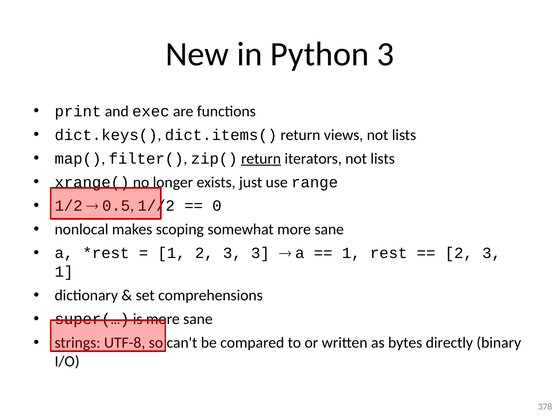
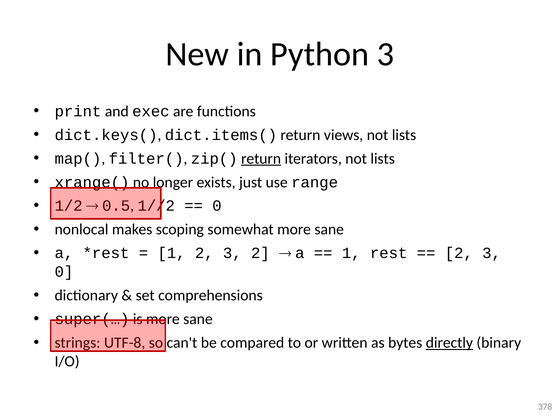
3 3: 3 -> 2
1 at (64, 272): 1 -> 0
directly underline: none -> present
